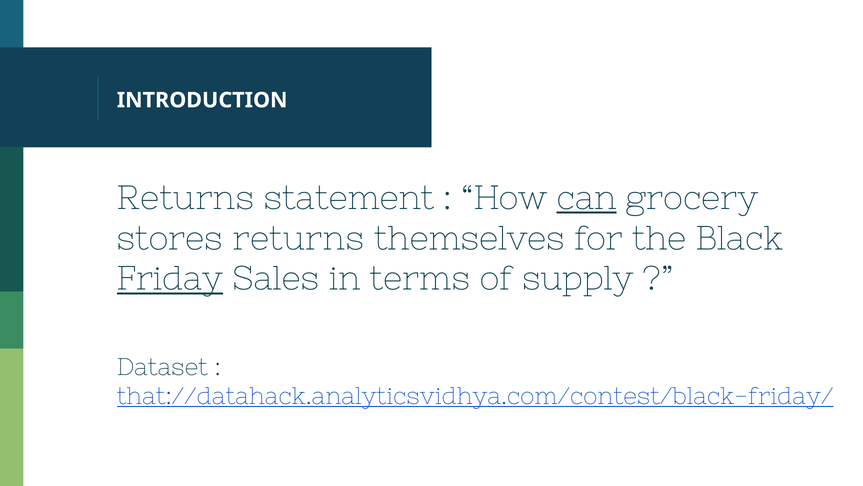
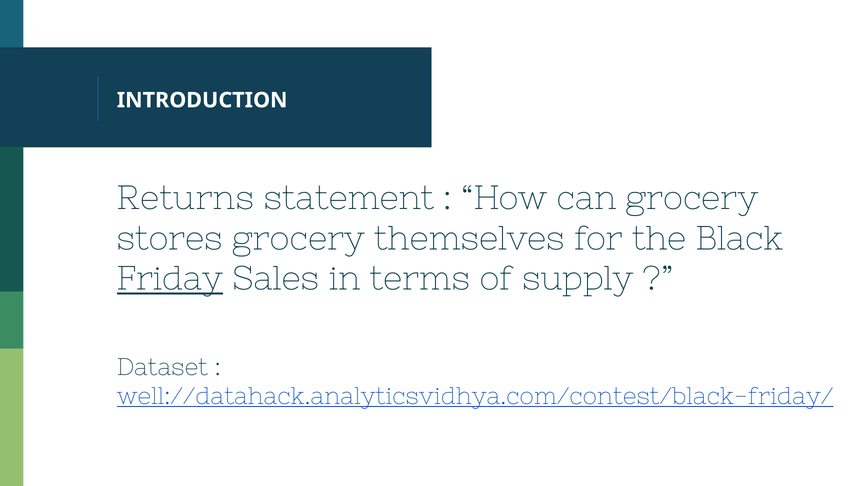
can underline: present -> none
stores returns: returns -> grocery
that://datahack.analyticsvidhya.com/contest/black-friday/: that://datahack.analyticsvidhya.com/contest/black-friday/ -> well://datahack.analyticsvidhya.com/contest/black-friday/
